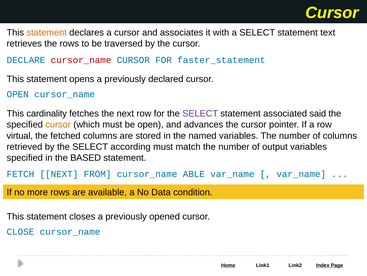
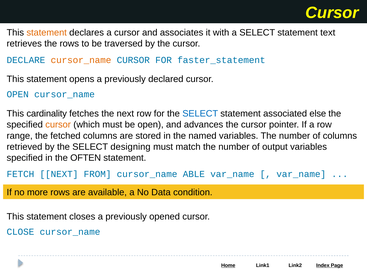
cursor_name at (81, 60) colour: red -> orange
SELECT at (200, 113) colour: purple -> blue
said: said -> else
virtual: virtual -> range
according: according -> designing
BASED: BASED -> OFTEN
